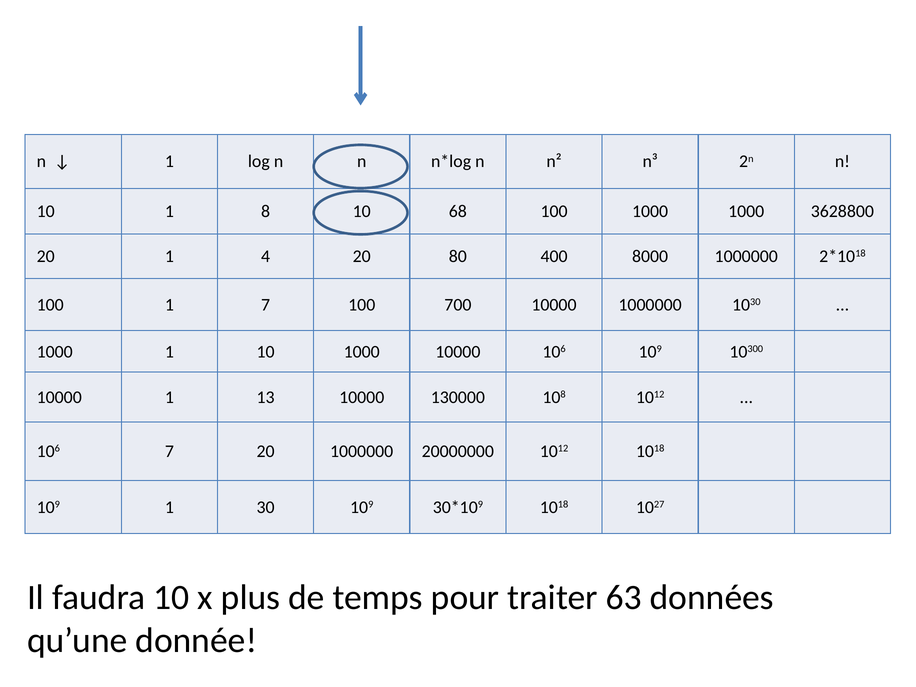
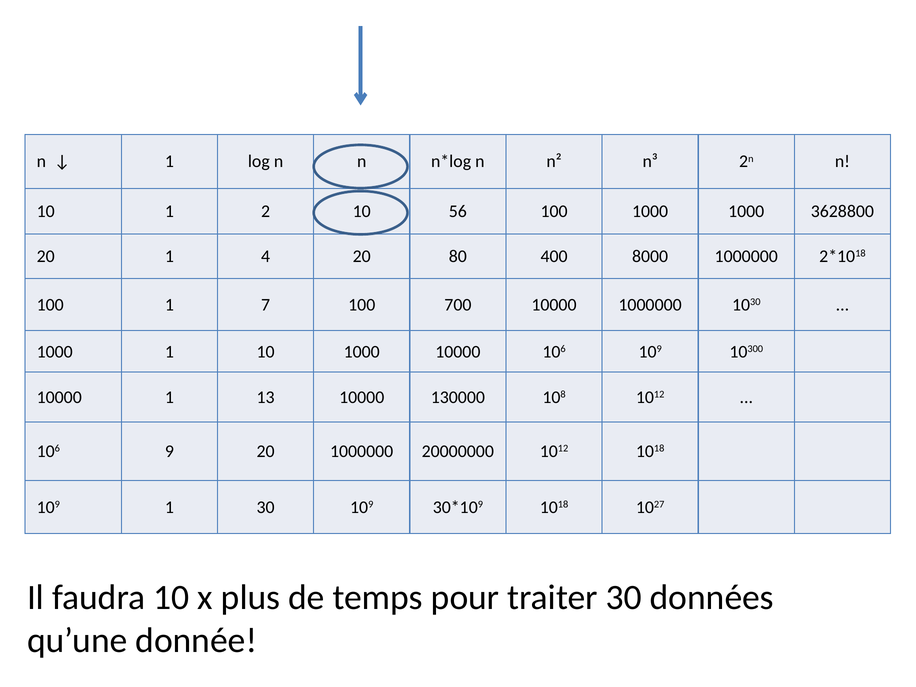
8: 8 -> 2
68: 68 -> 56
106 7: 7 -> 9
traiter 63: 63 -> 30
